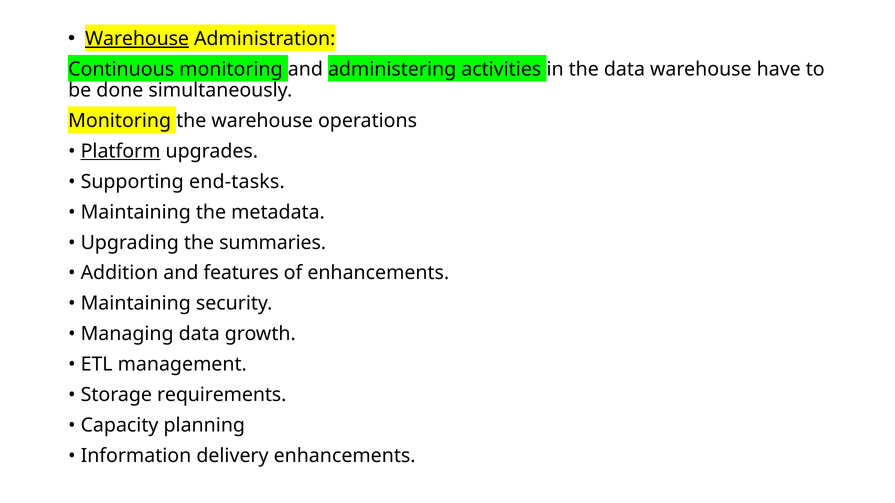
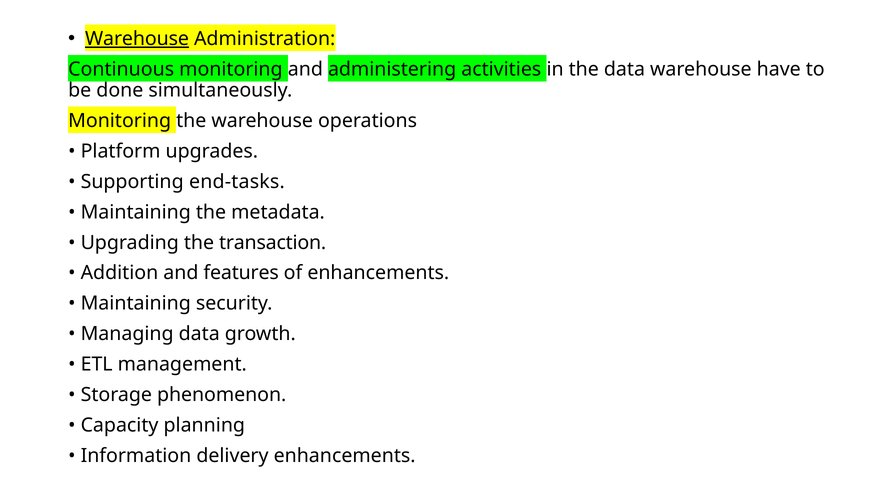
Platform underline: present -> none
summaries: summaries -> transaction
requirements: requirements -> phenomenon
